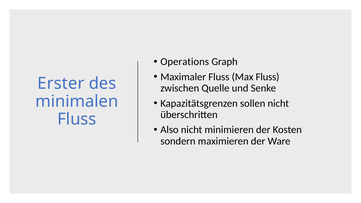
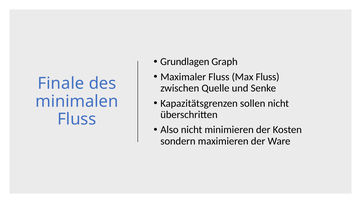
Operations: Operations -> Grundlagen
Erster: Erster -> Finale
